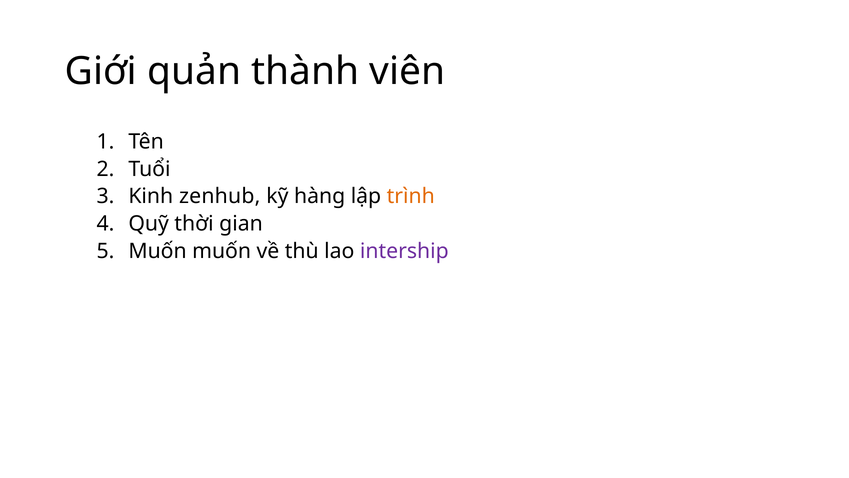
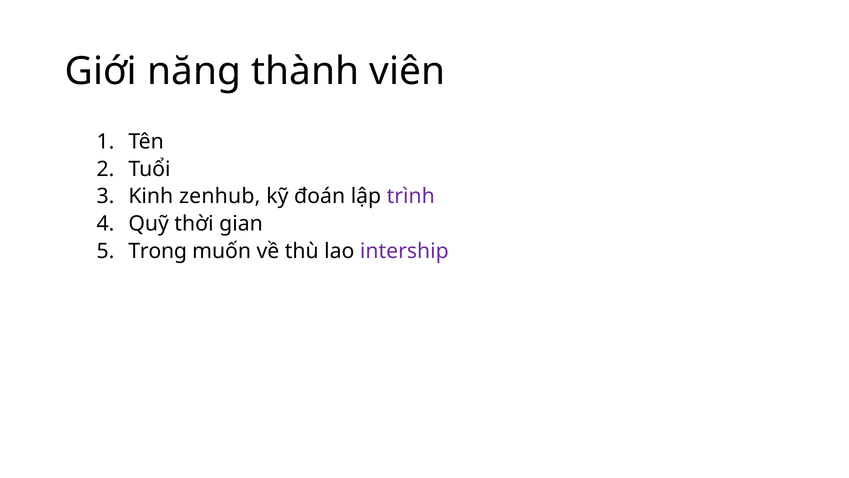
quản: quản -> năng
hàng: hàng -> đoán
trình colour: orange -> purple
Muốn at (158, 251): Muốn -> Trong
